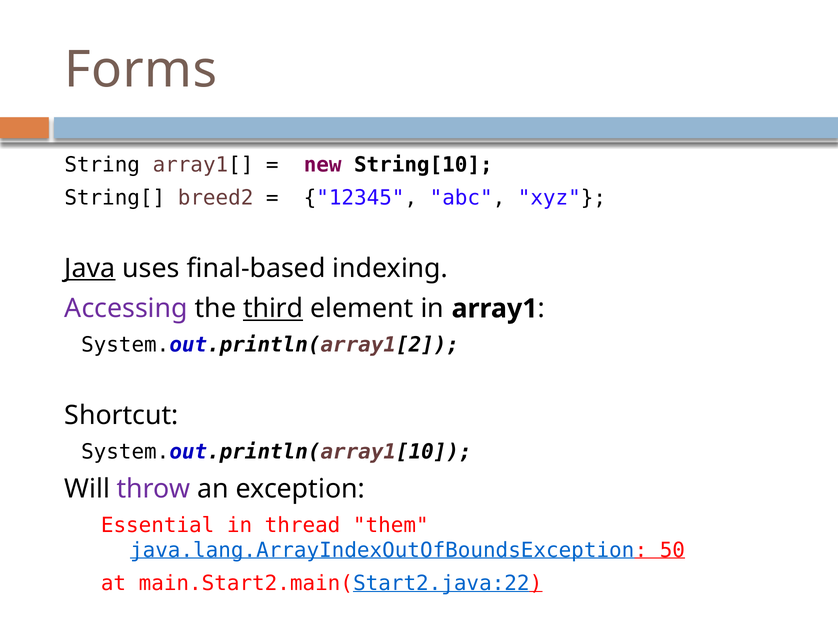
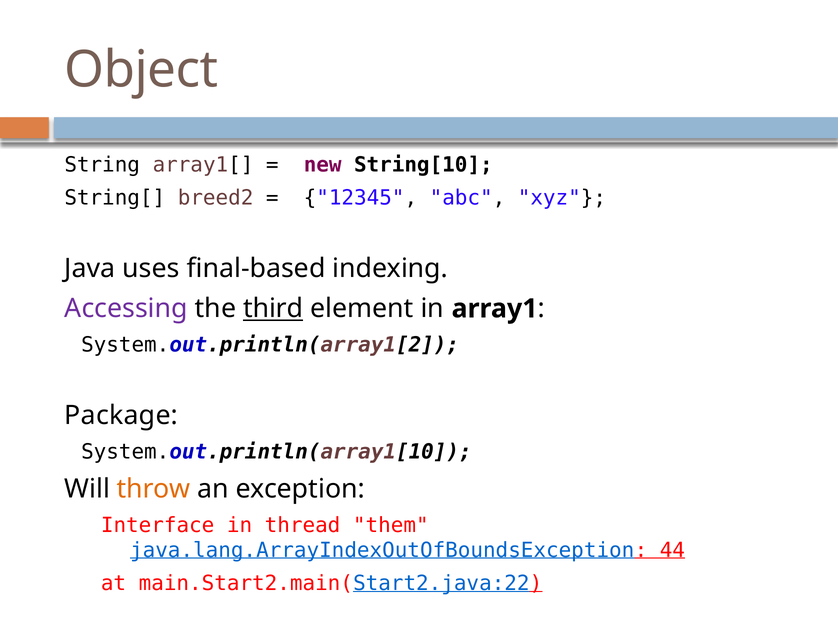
Forms: Forms -> Object
Java underline: present -> none
Shortcut: Shortcut -> Package
throw colour: purple -> orange
Essential: Essential -> Interface
50: 50 -> 44
